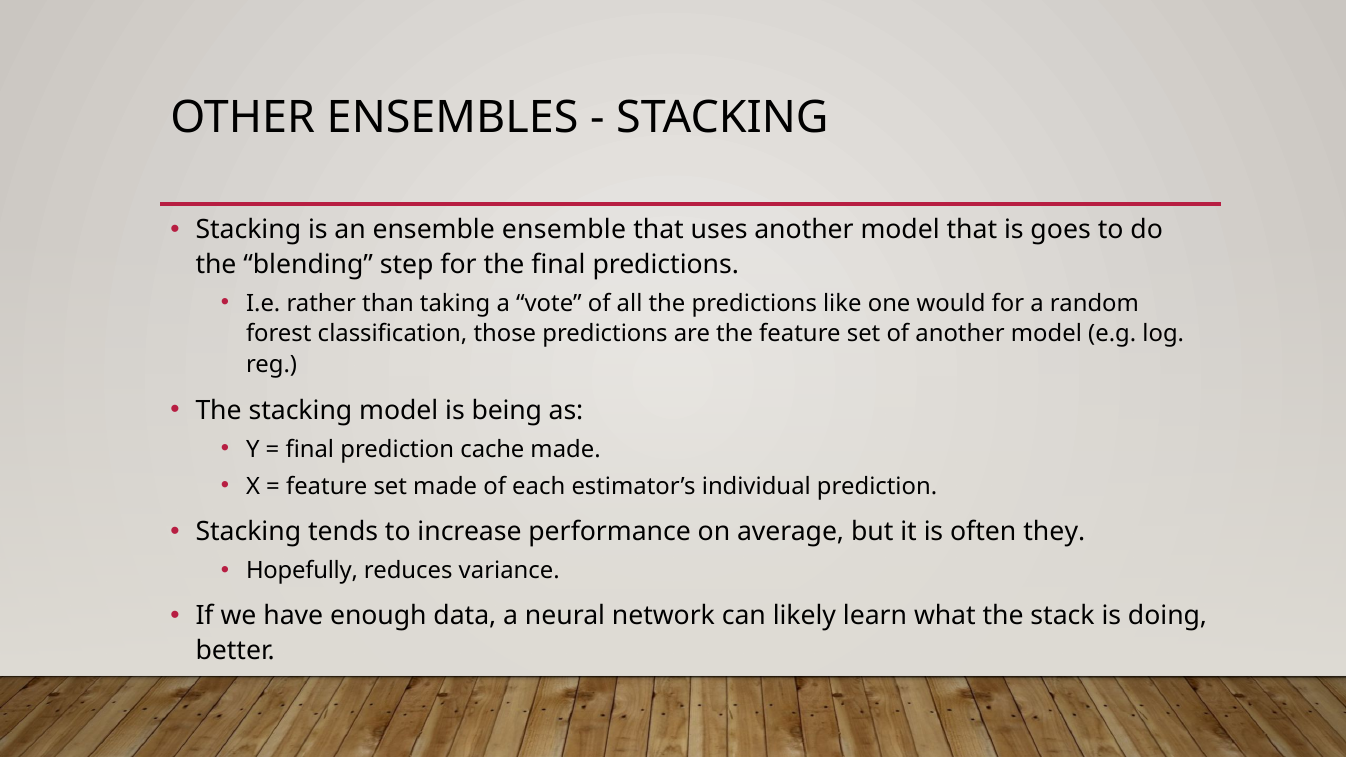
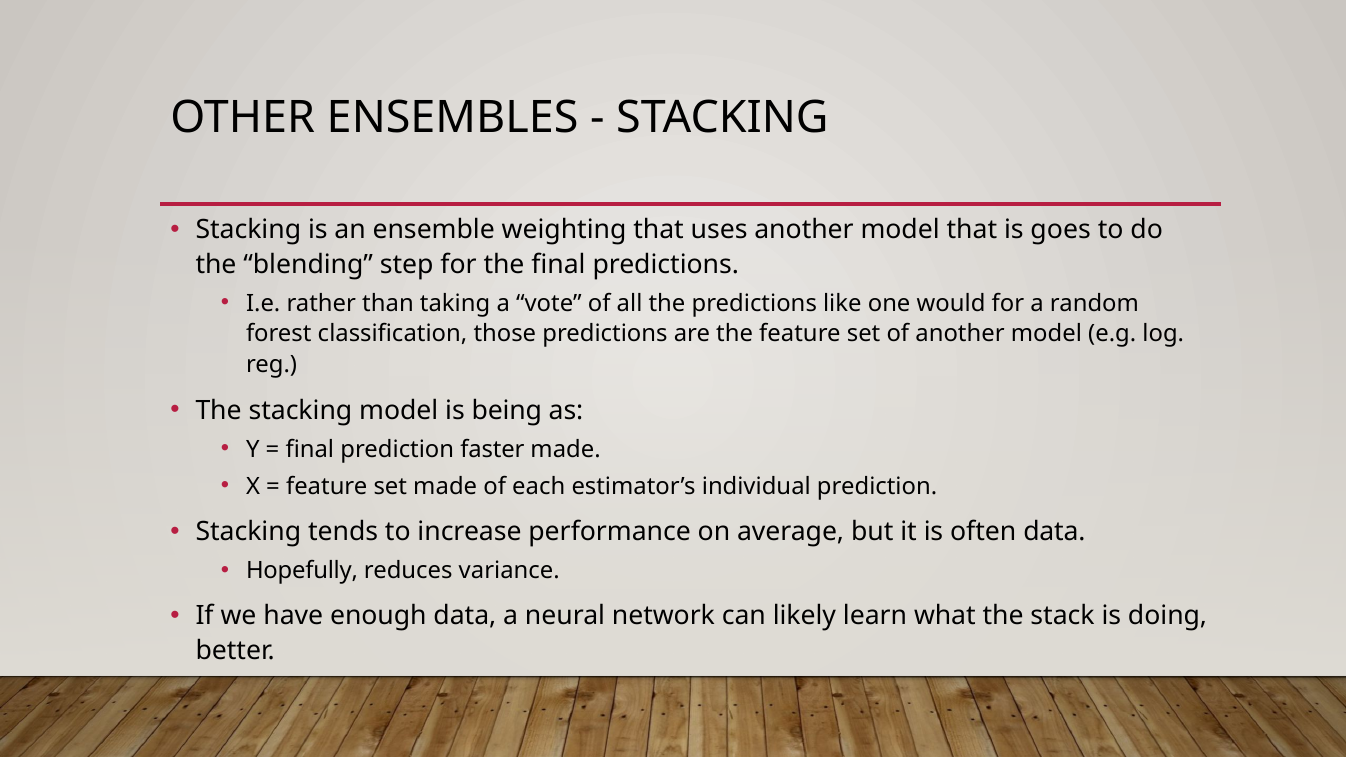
ensemble ensemble: ensemble -> weighting
cache: cache -> faster
often they: they -> data
